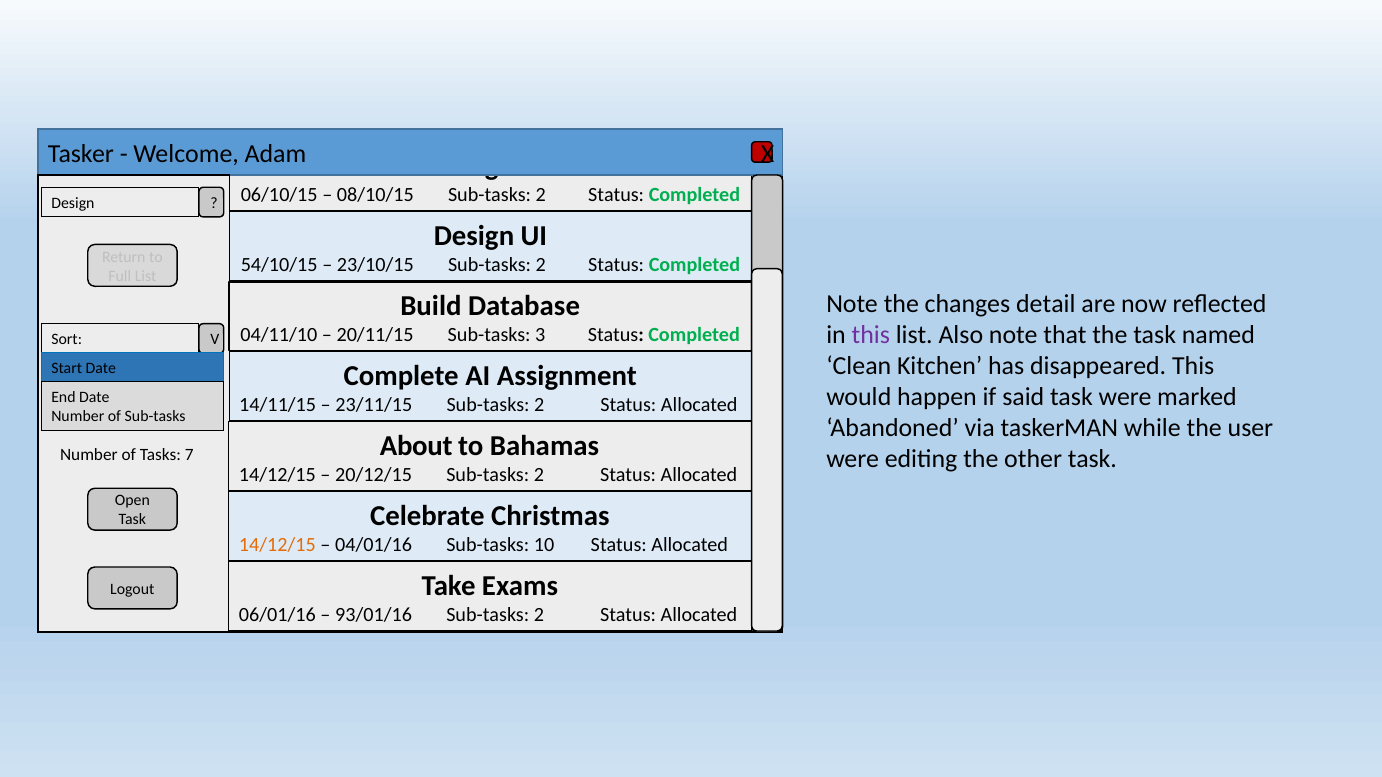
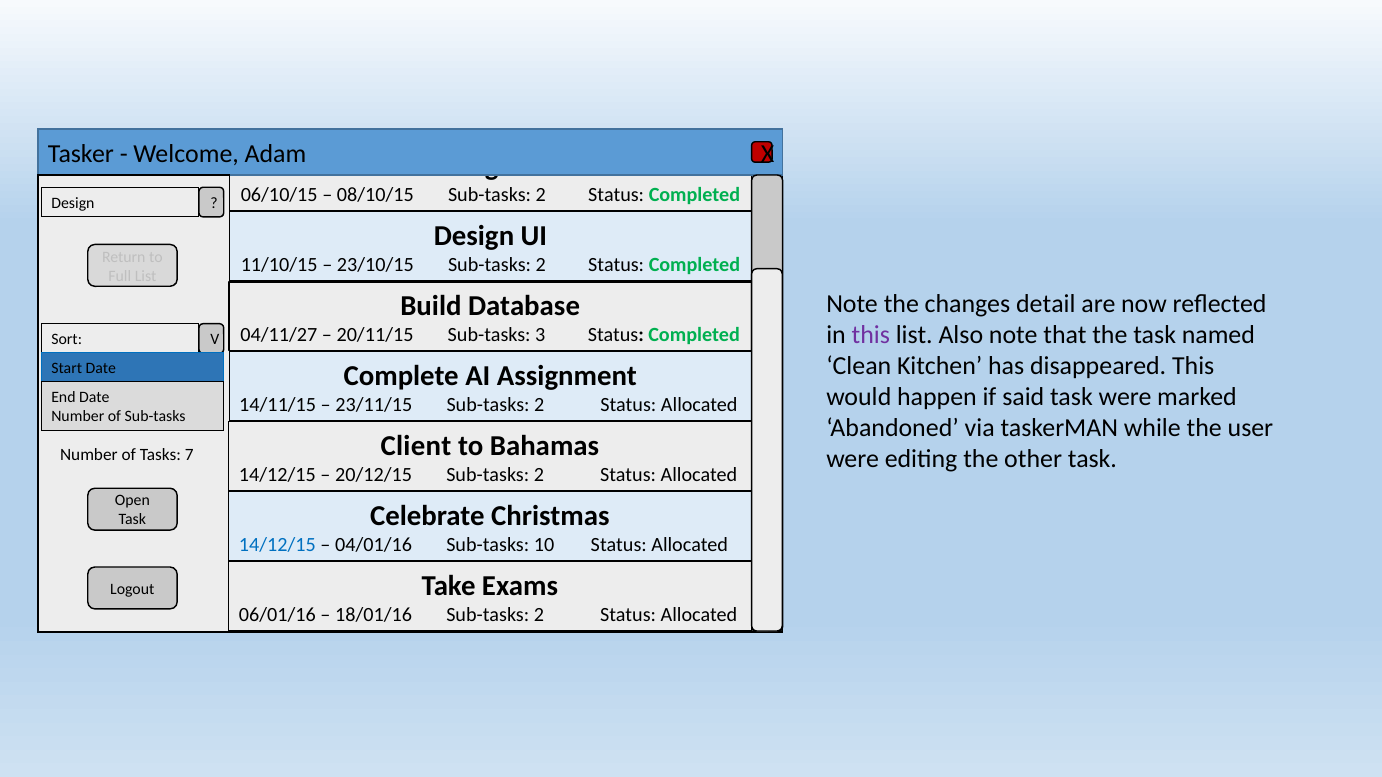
54/10/15: 54/10/15 -> 11/10/15
04/11/10: 04/11/10 -> 04/11/27
About: About -> Client
14/12/15 at (277, 545) colour: orange -> blue
93/01/16: 93/01/16 -> 18/01/16
